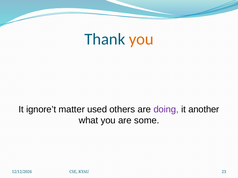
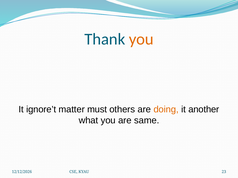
used: used -> must
doing colour: purple -> orange
some: some -> same
